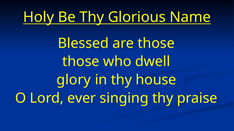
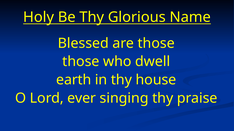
glory: glory -> earth
